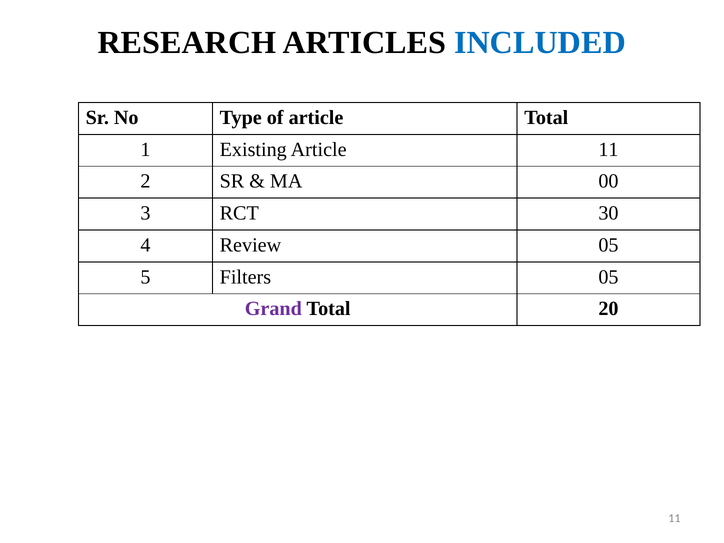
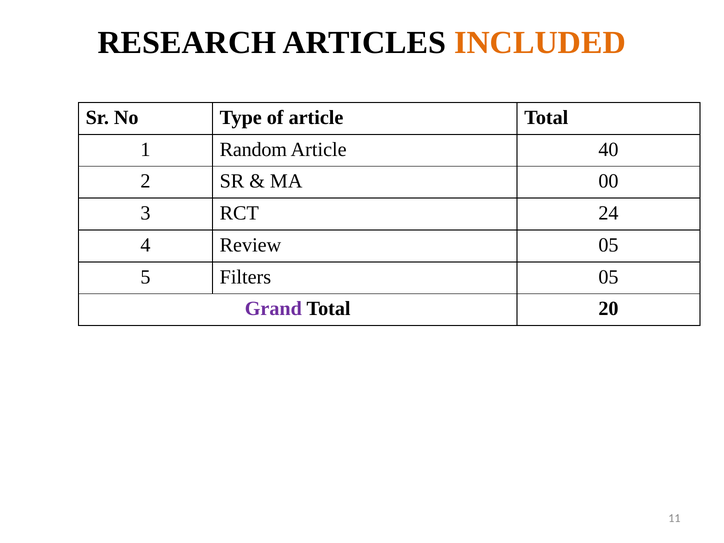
INCLUDED colour: blue -> orange
Existing: Existing -> Random
Article 11: 11 -> 40
30: 30 -> 24
